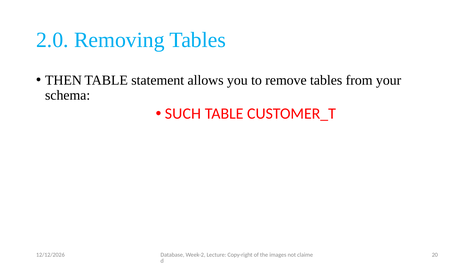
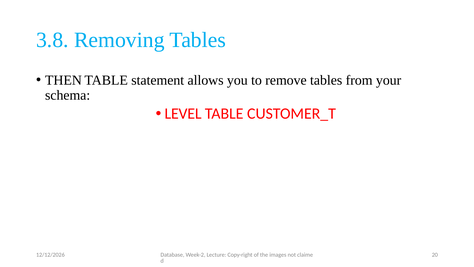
2.0: 2.0 -> 3.8
SUCH: SUCH -> LEVEL
